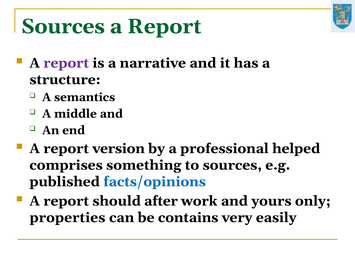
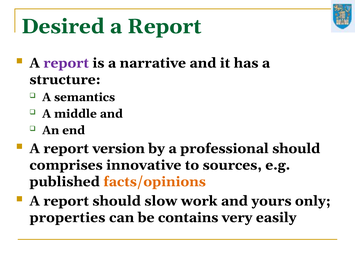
Sources at (63, 26): Sources -> Desired
professional helped: helped -> should
something: something -> innovative
facts/opinions colour: blue -> orange
after: after -> slow
